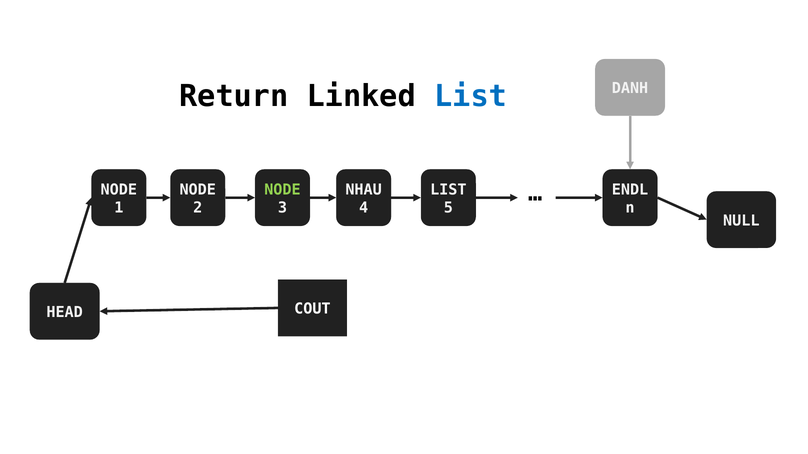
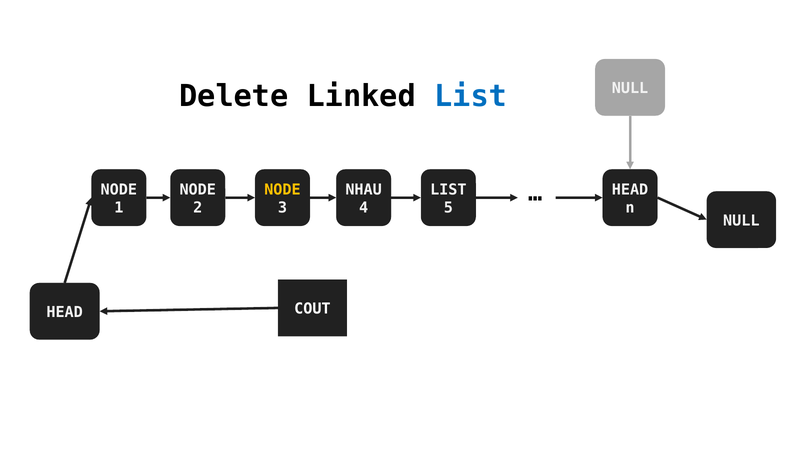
DANH at (630, 89): DANH -> NULL
Return: Return -> Delete
NODE at (282, 190) colour: light green -> yellow
ENDL at (630, 190): ENDL -> HEAD
